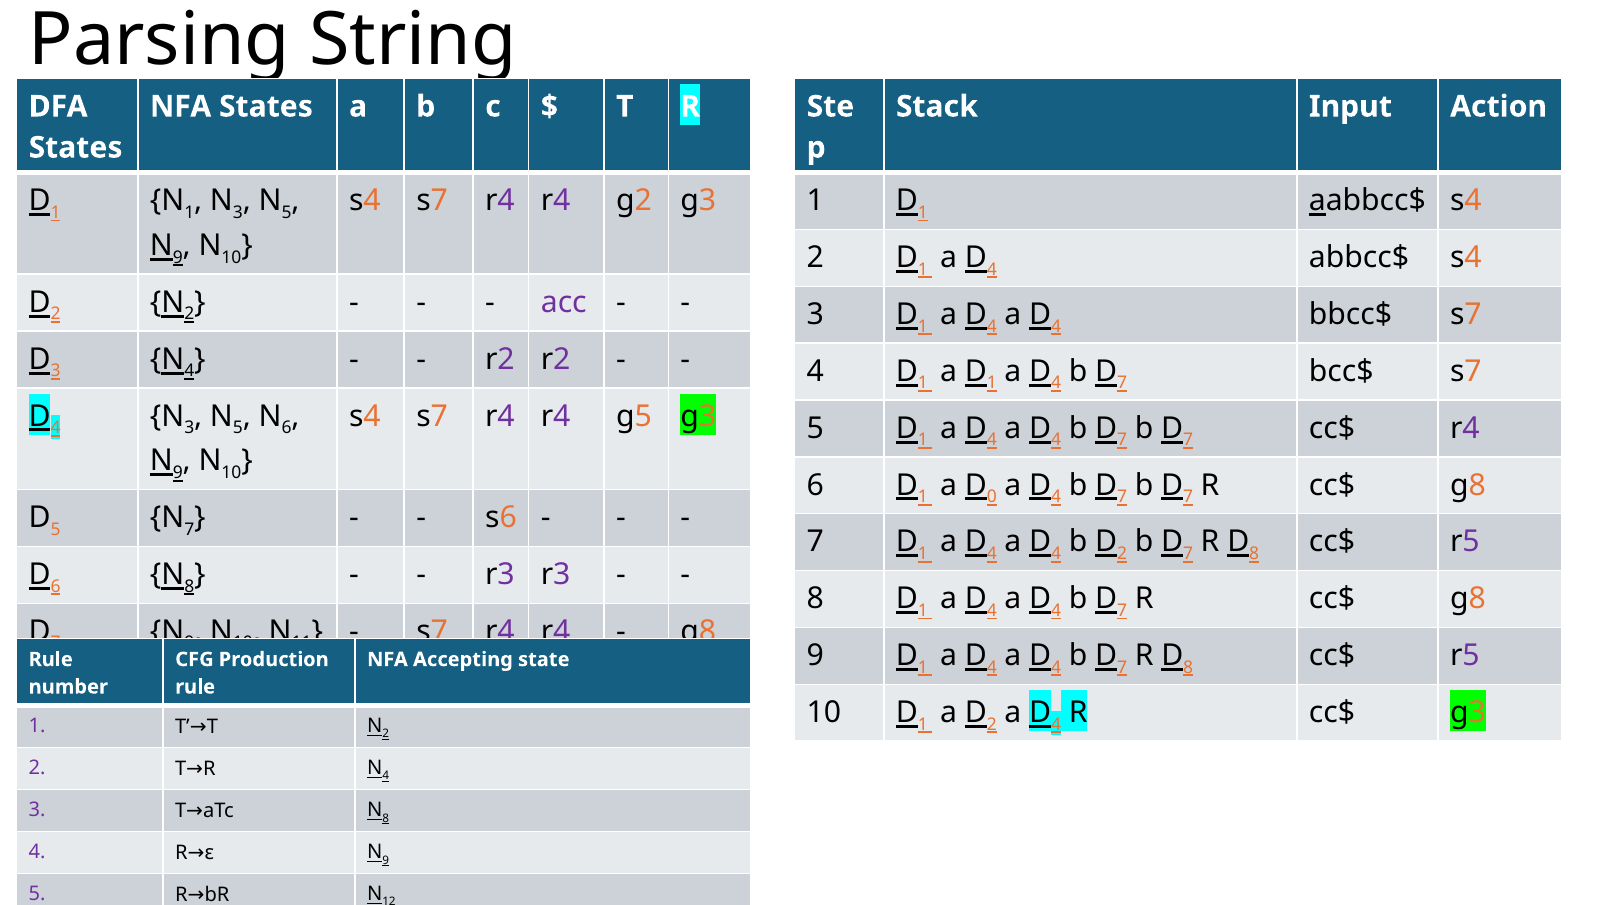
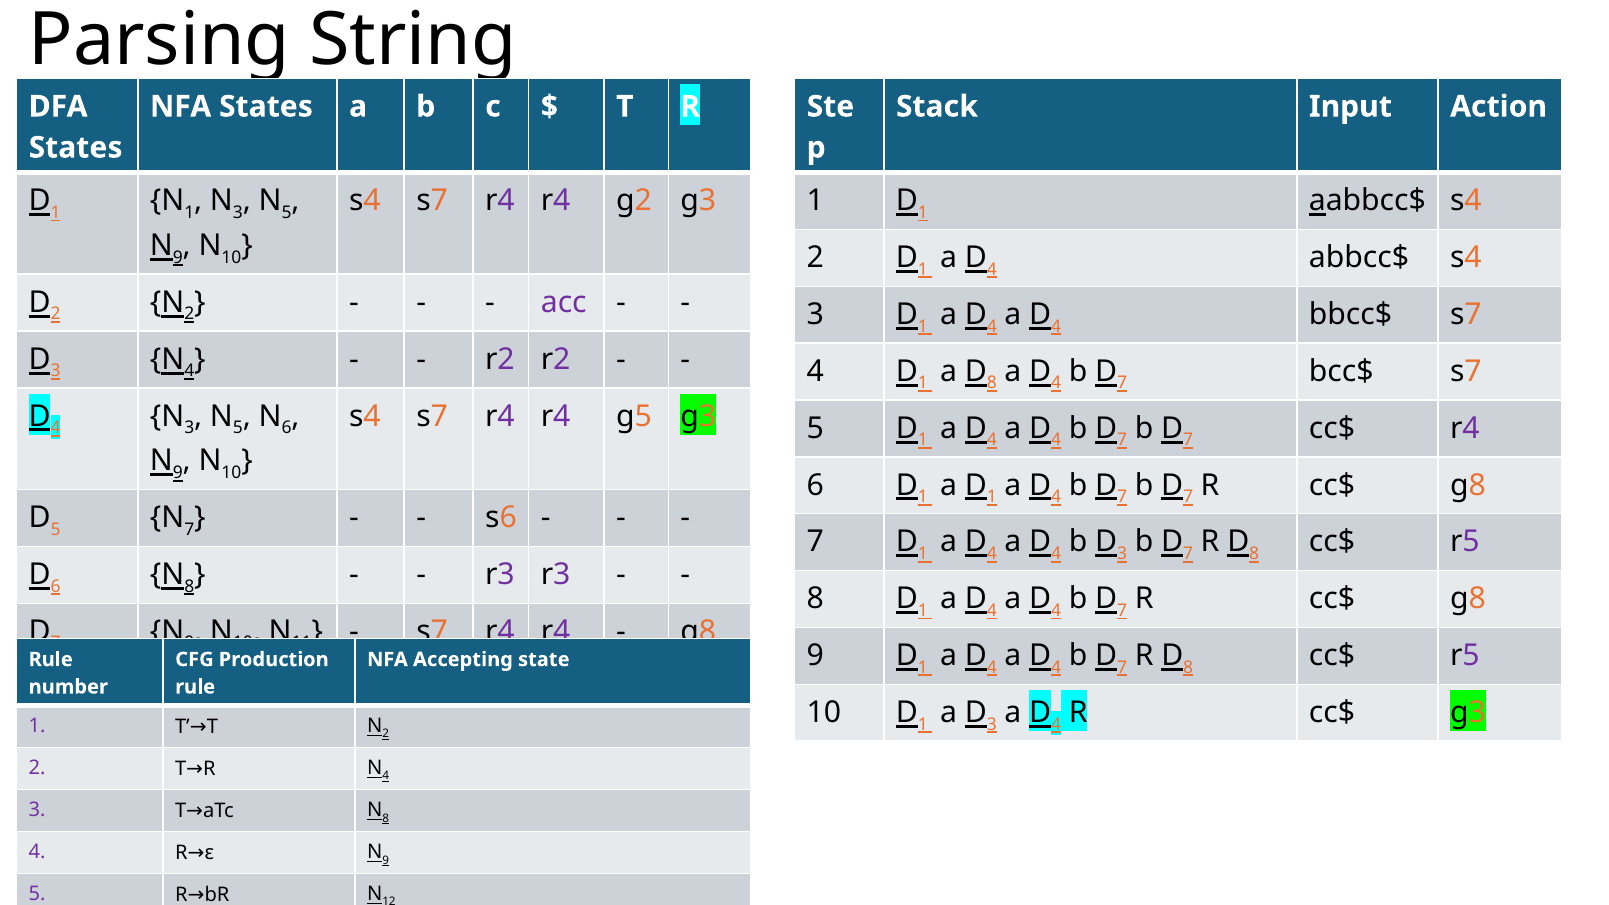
1 at (992, 383): 1 -> 8
0 at (992, 497): 0 -> 1
2 at (1122, 554): 2 -> 3
2 at (992, 724): 2 -> 3
